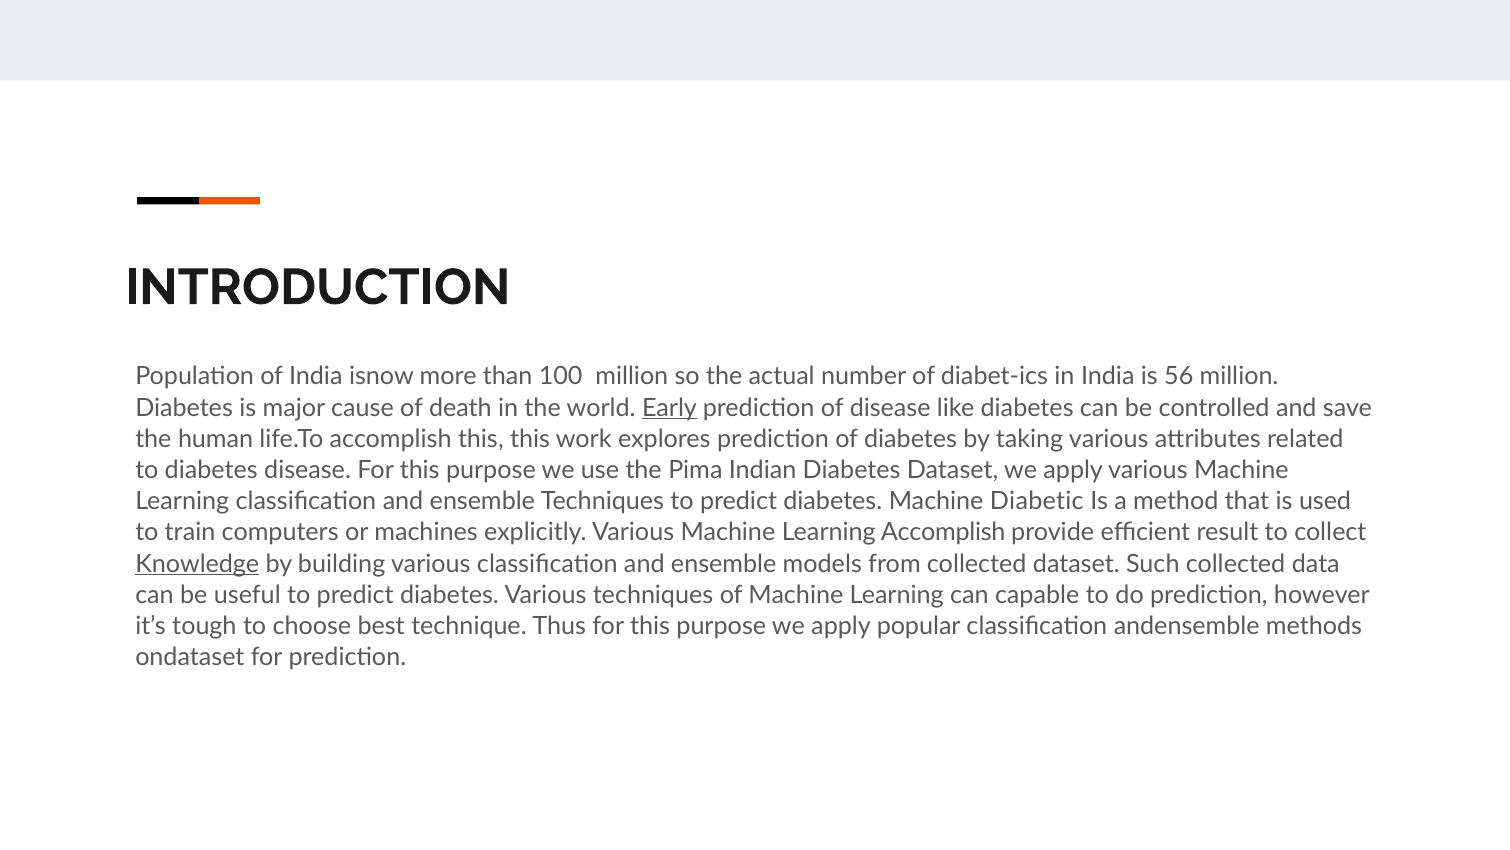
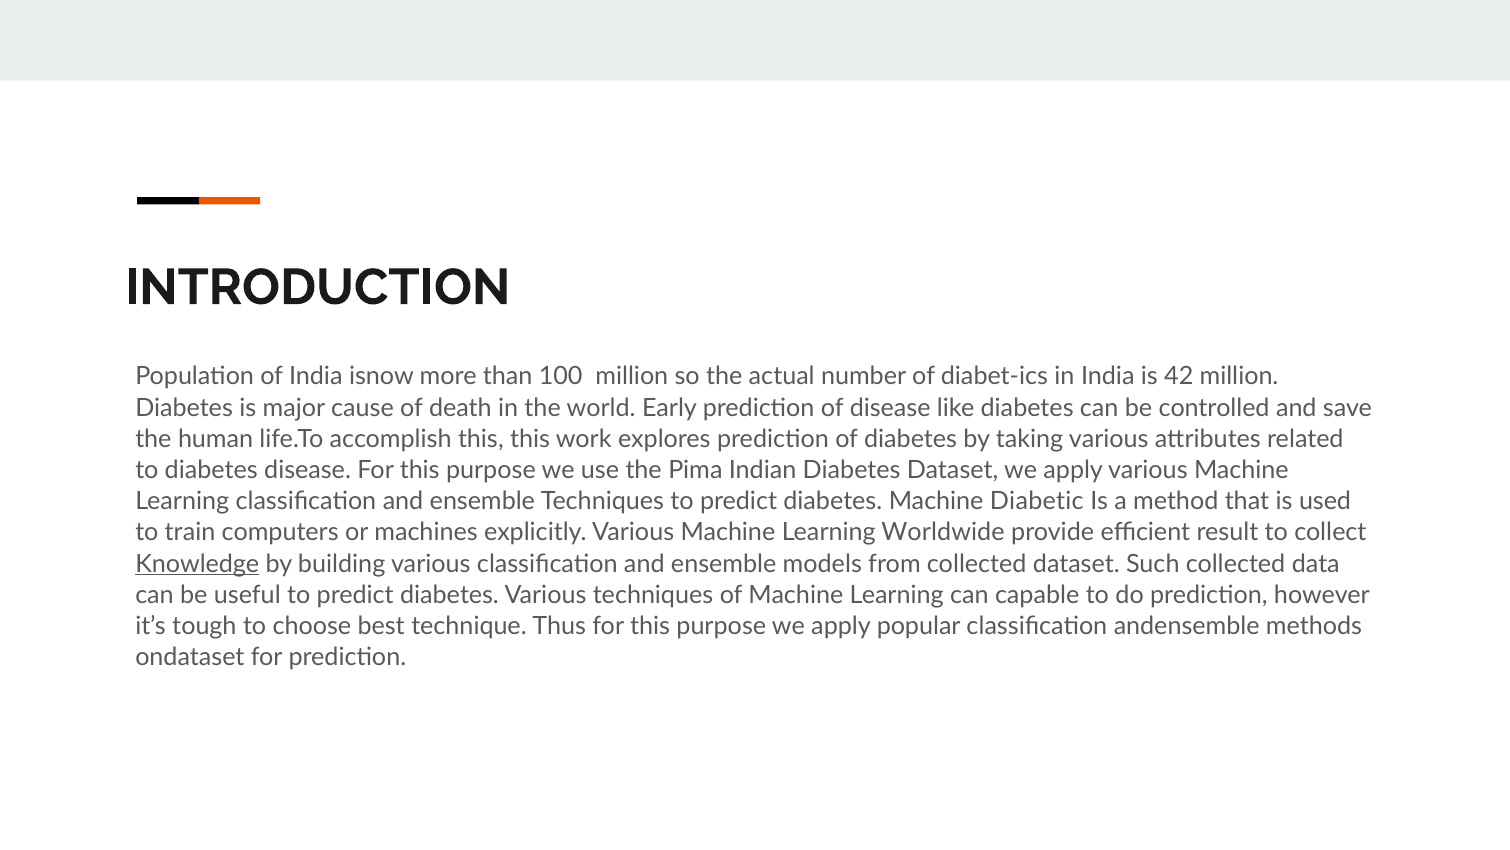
56: 56 -> 42
Early underline: present -> none
Learning Accomplish: Accomplish -> Worldwide
